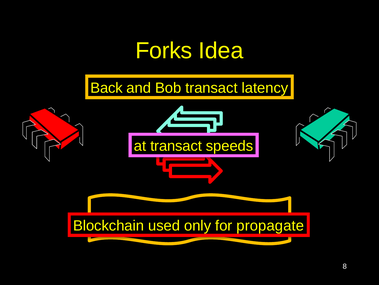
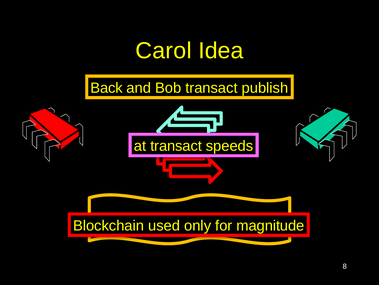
Forks: Forks -> Carol
latency: latency -> publish
propagate: propagate -> magnitude
